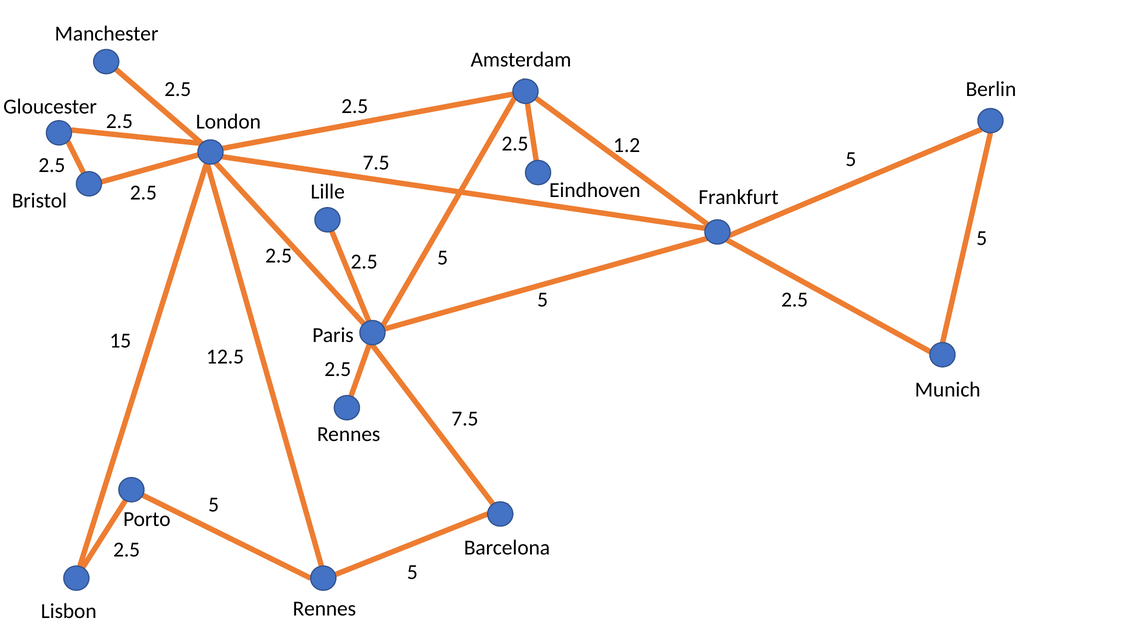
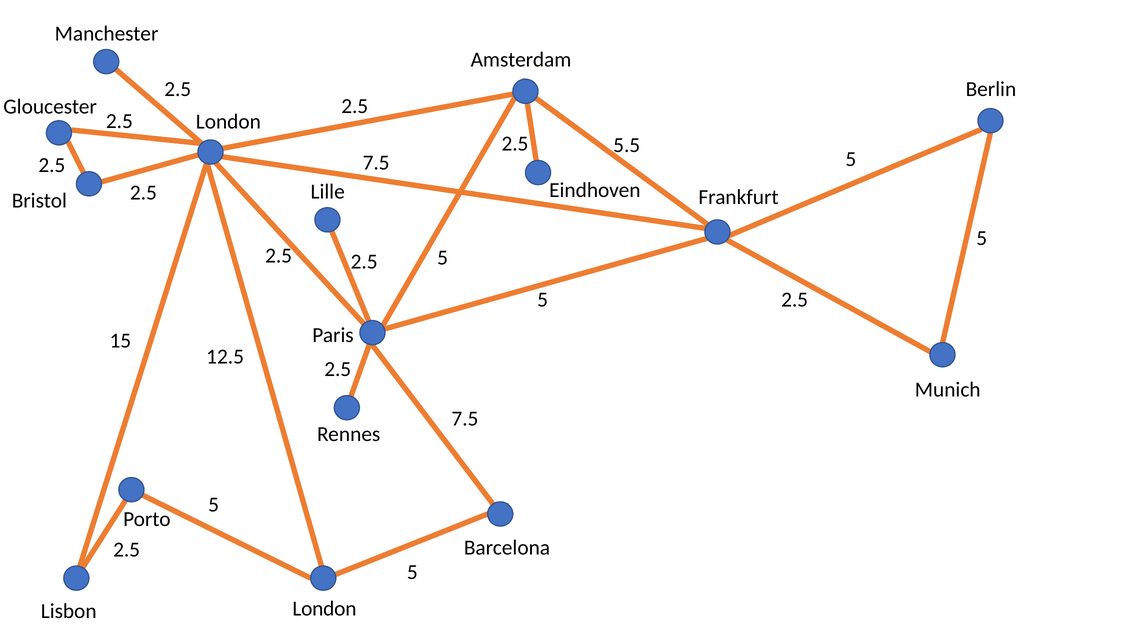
1.2: 1.2 -> 5.5
Rennes at (324, 609): Rennes -> London
